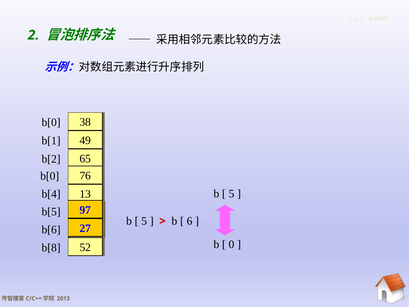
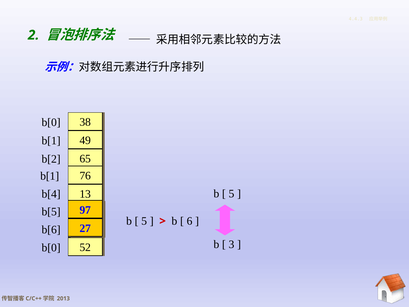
b[0 at (50, 176): b[0 -> b[1
0: 0 -> 3
b[8 at (51, 248): b[8 -> b[0
